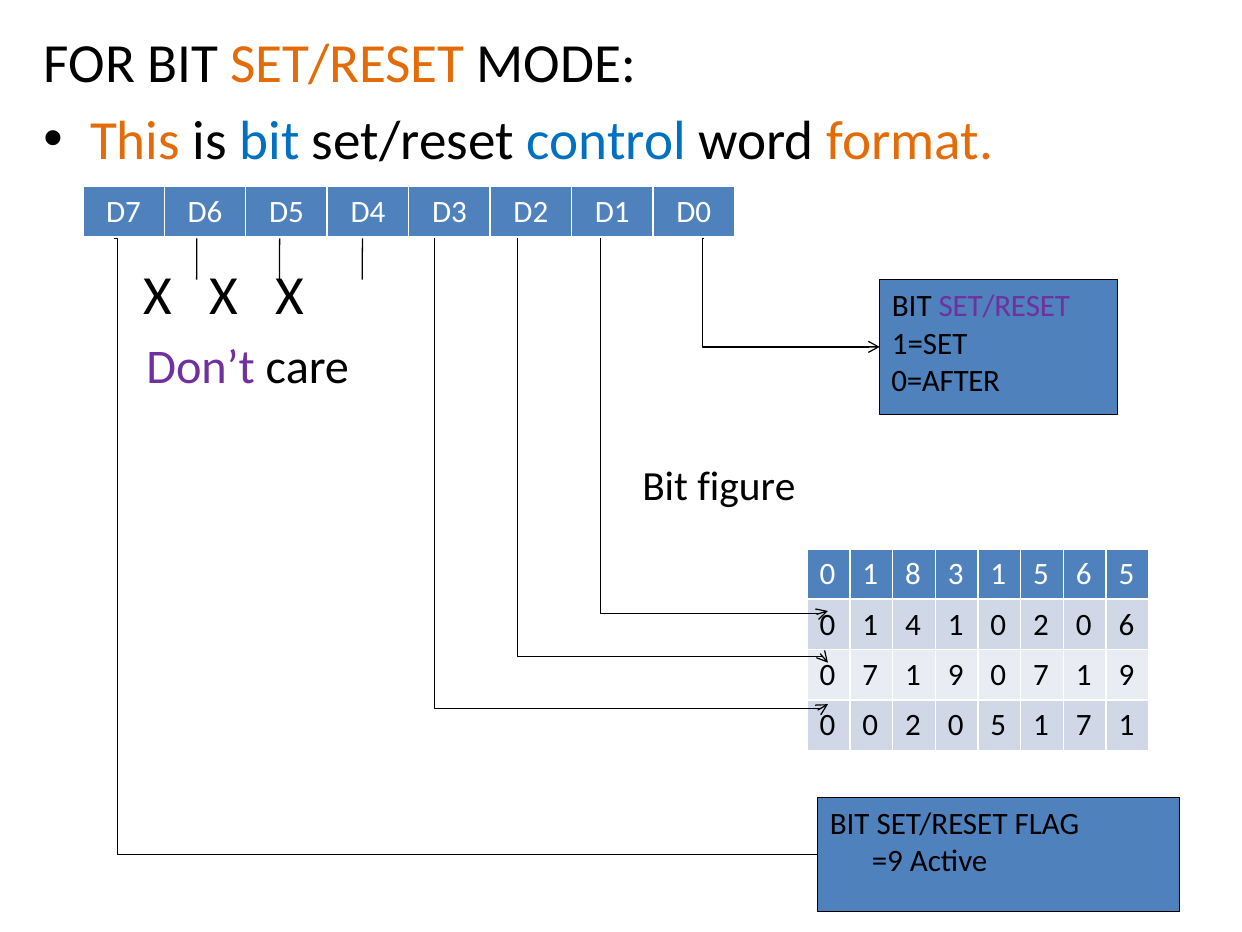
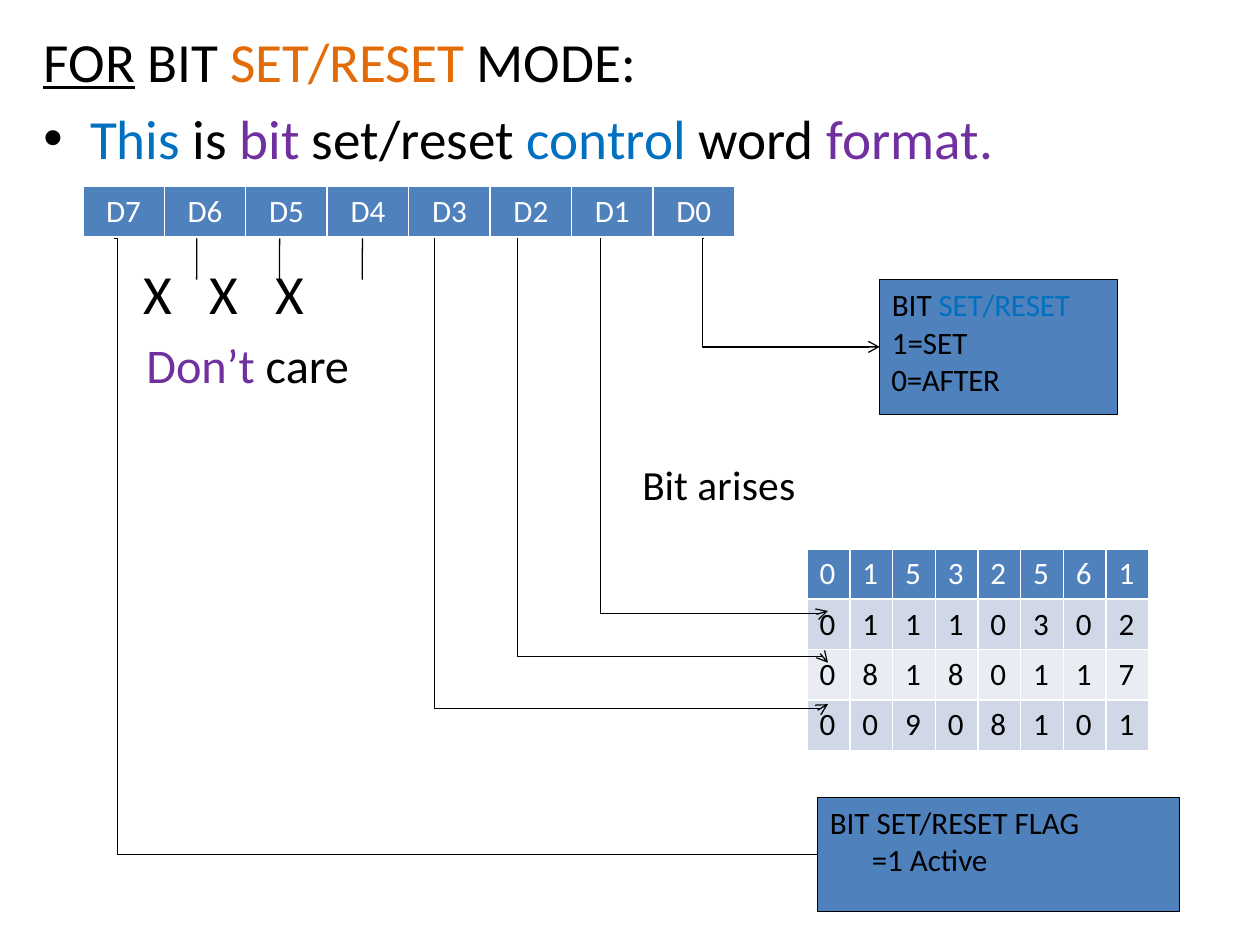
FOR underline: none -> present
This colour: orange -> blue
bit at (269, 141) colour: blue -> purple
format colour: orange -> purple
SET/RESET at (1004, 306) colour: purple -> blue
figure: figure -> arises
1 8: 8 -> 5
3 1: 1 -> 2
6 5: 5 -> 1
4 at (913, 624): 4 -> 1
1 0 2: 2 -> 3
0 6: 6 -> 2
7 at (870, 675): 7 -> 8
9 at (956, 675): 9 -> 8
7 at (1041, 675): 7 -> 1
9 at (1126, 675): 9 -> 7
2 at (913, 725): 2 -> 9
5 at (998, 725): 5 -> 8
7 at (1084, 725): 7 -> 0
=9: =9 -> =1
